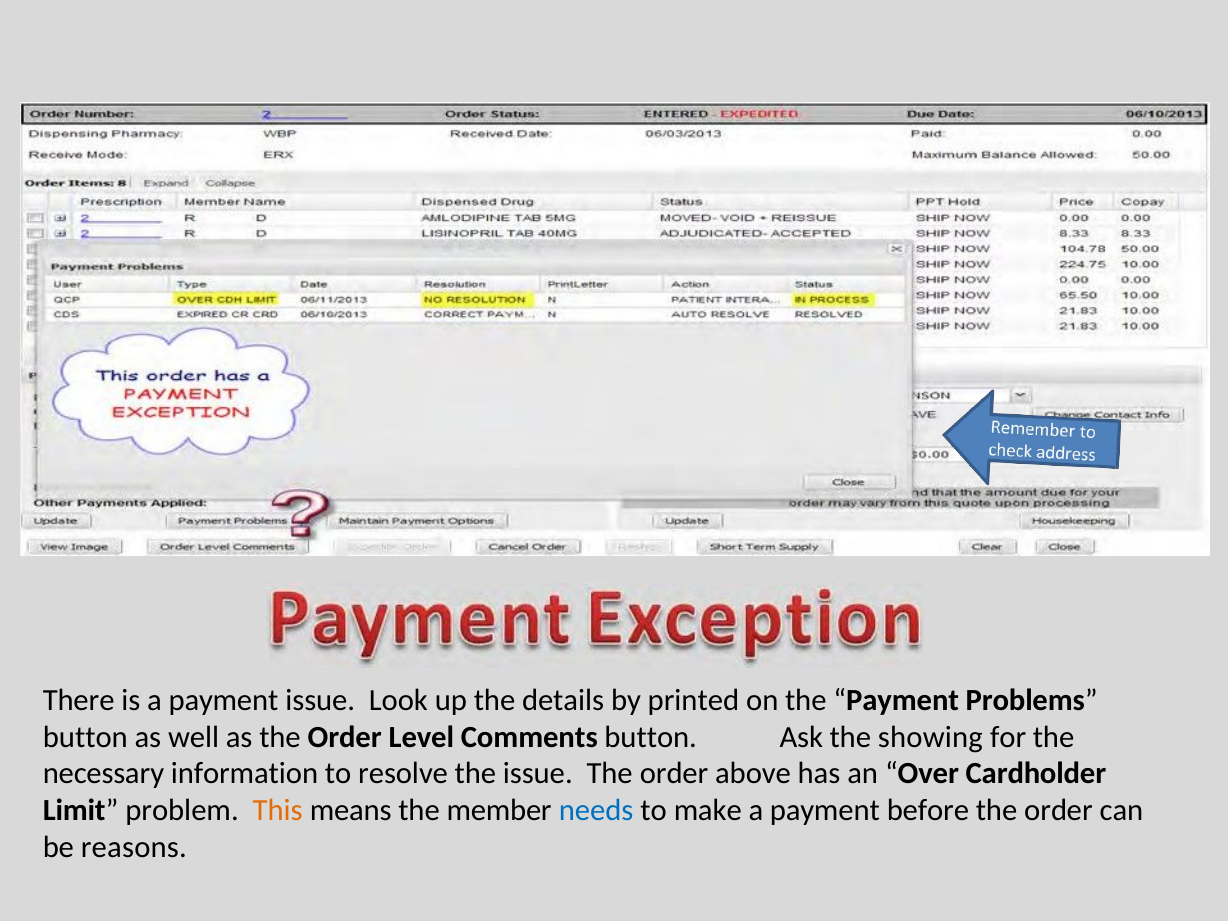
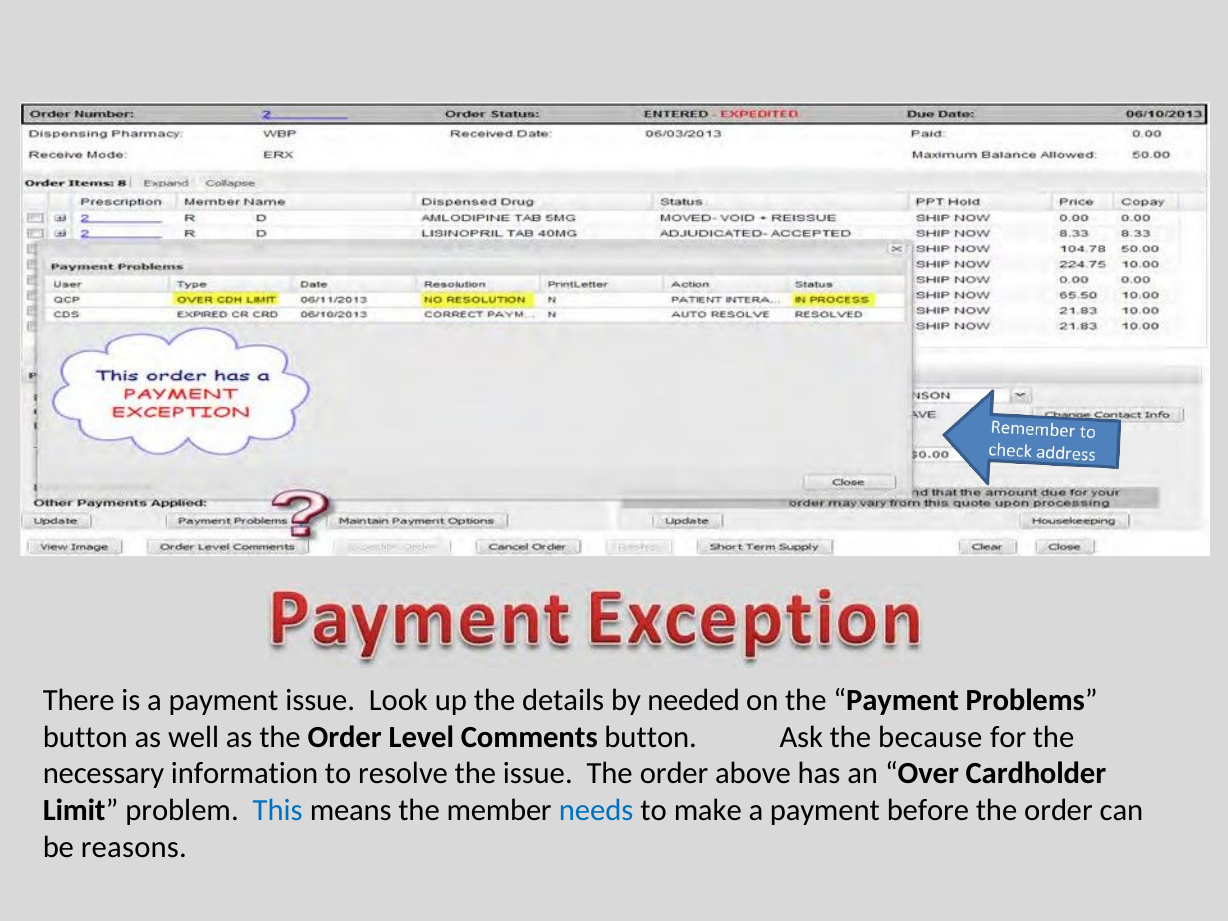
printed: printed -> needed
showing: showing -> because
This colour: orange -> blue
